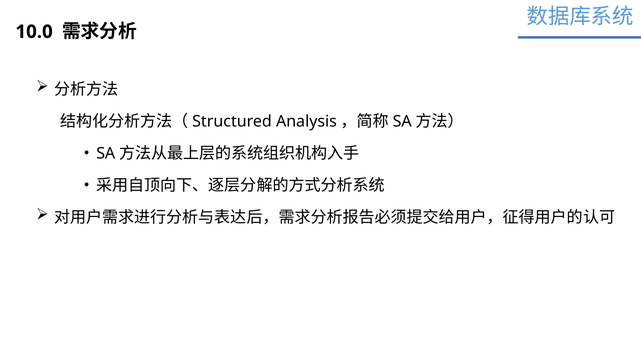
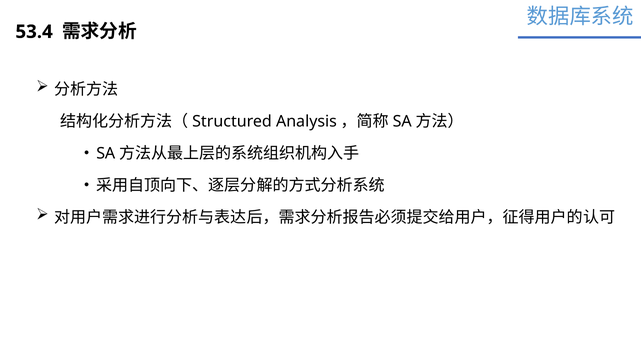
10.0: 10.0 -> 53.4
